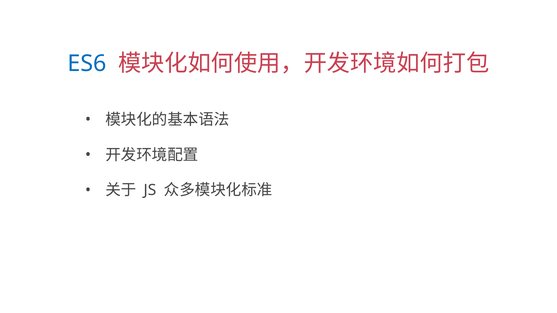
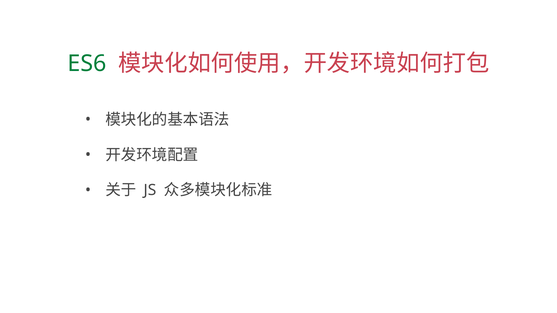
ES6 colour: blue -> green
